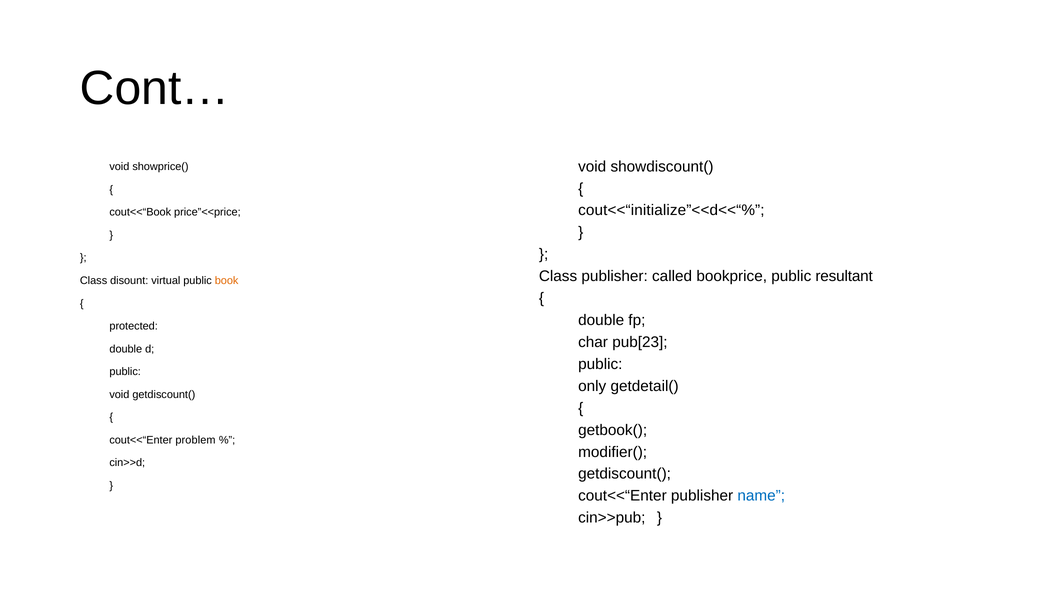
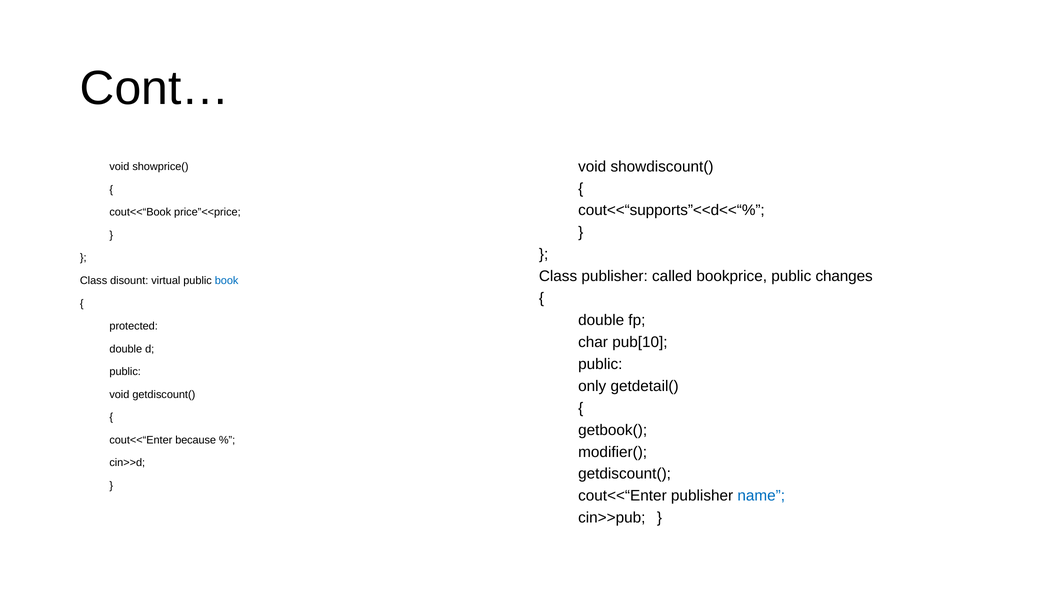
cout<<“initialize”<<d<<“%: cout<<“initialize”<<d<<“% -> cout<<“supports”<<d<<“%
resultant: resultant -> changes
book colour: orange -> blue
pub[23: pub[23 -> pub[10
problem: problem -> because
